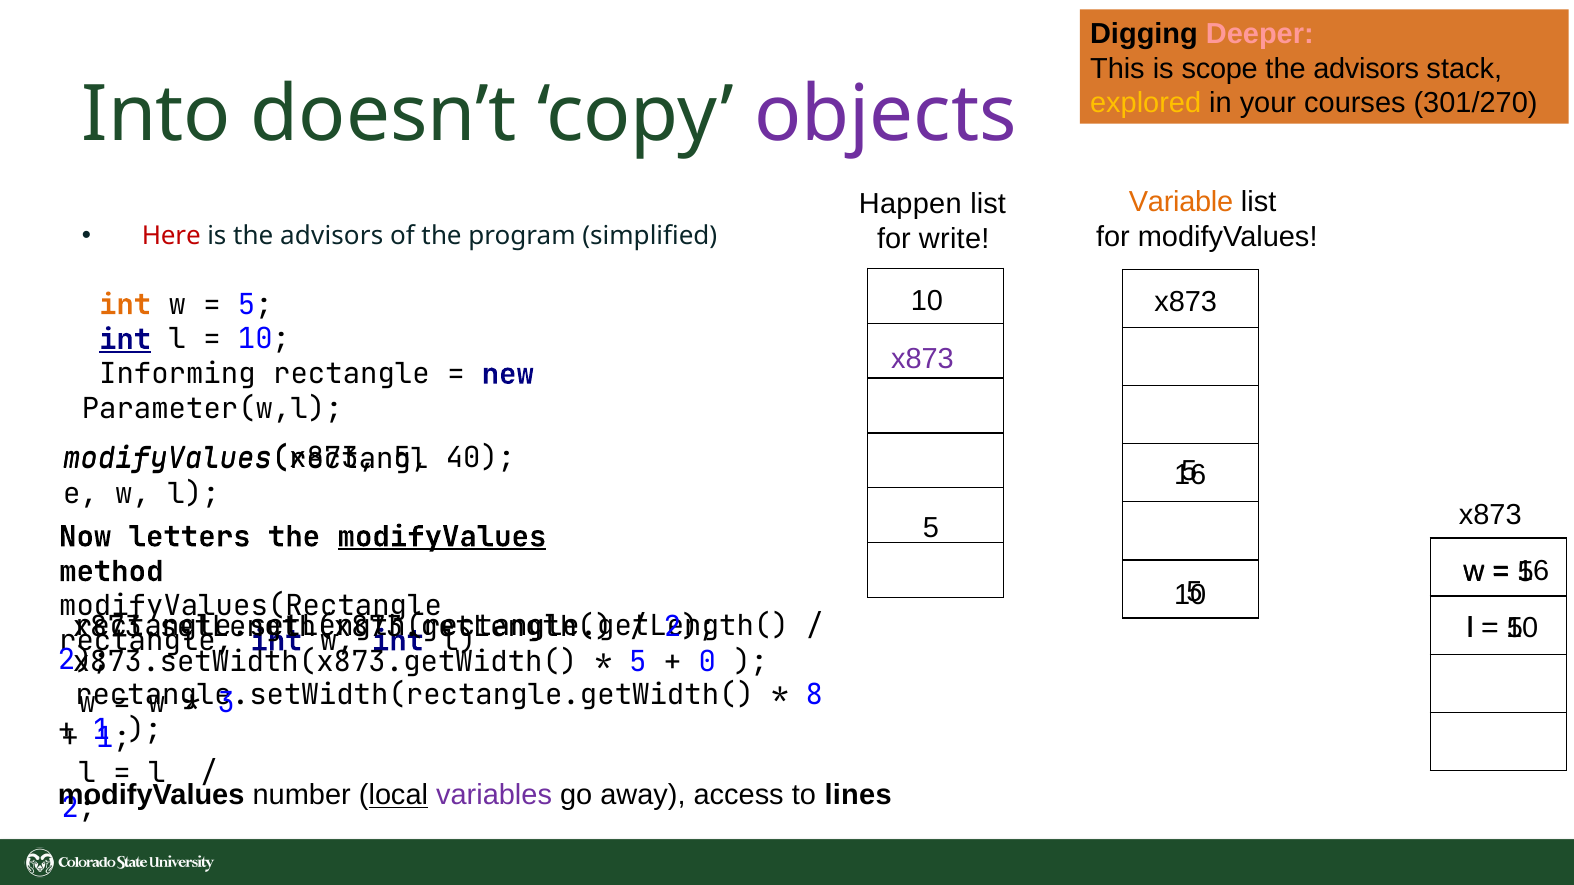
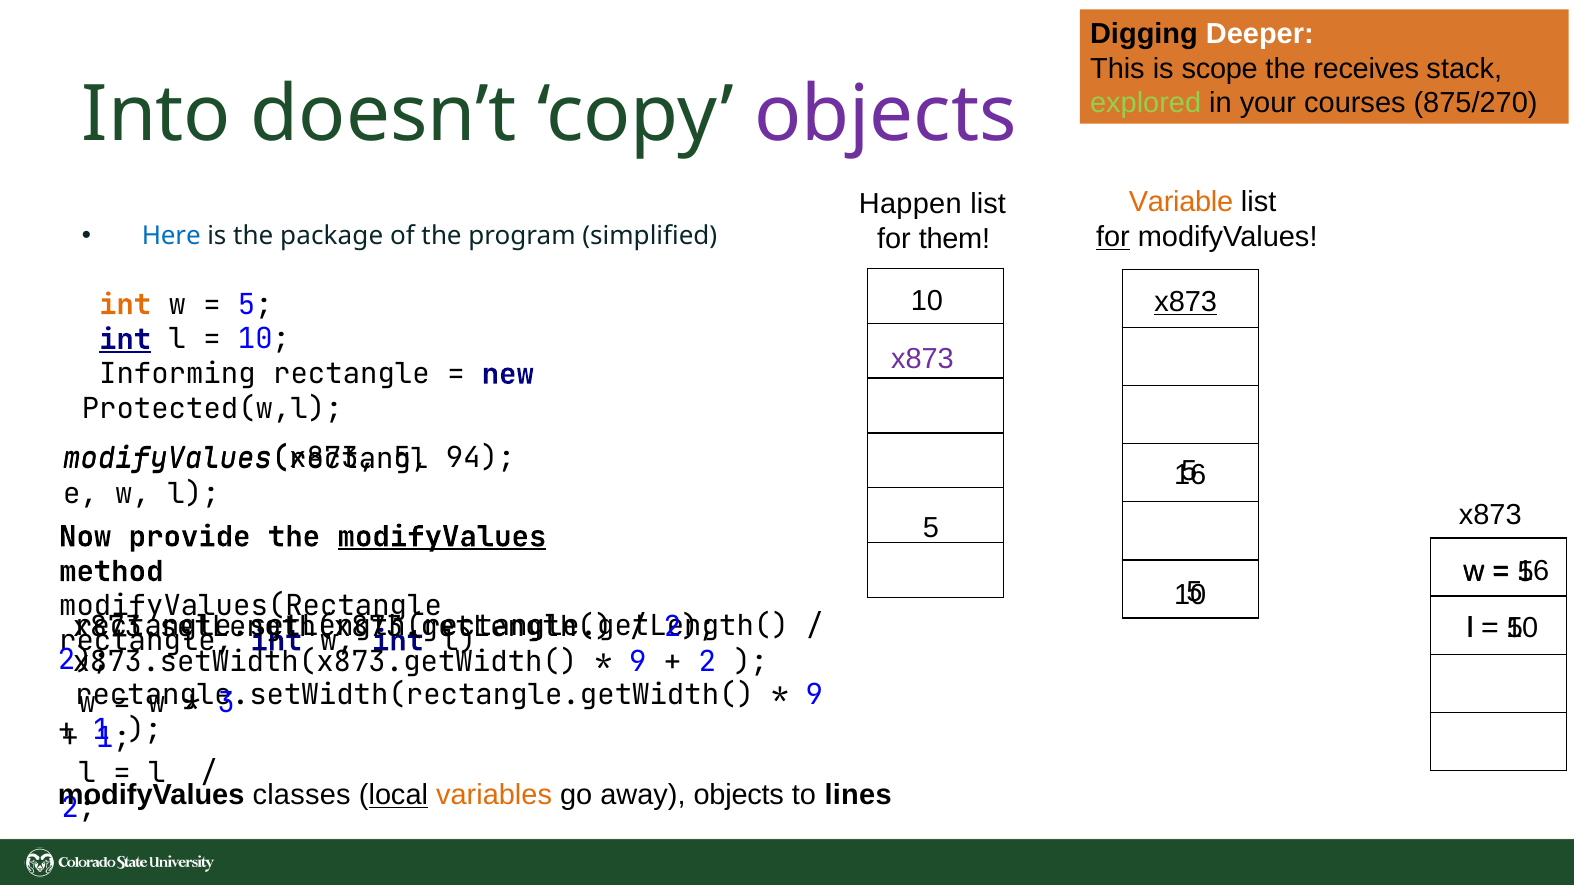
Deeper colour: pink -> white
advisors at (1366, 69): advisors -> receives
explored colour: yellow -> light green
301/270: 301/270 -> 875/270
Here colour: red -> blue
is the advisors: advisors -> package
for at (1113, 237) underline: none -> present
write: write -> them
x873 at (1186, 302) underline: none -> present
Parameter(w,l: Parameter(w,l -> Protected(w,l
40: 40 -> 94
letters: letters -> provide
5 at (638, 662): 5 -> 9
0 at (707, 662): 0 -> 2
8 at (814, 695): 8 -> 9
number: number -> classes
variables colour: purple -> orange
away access: access -> objects
